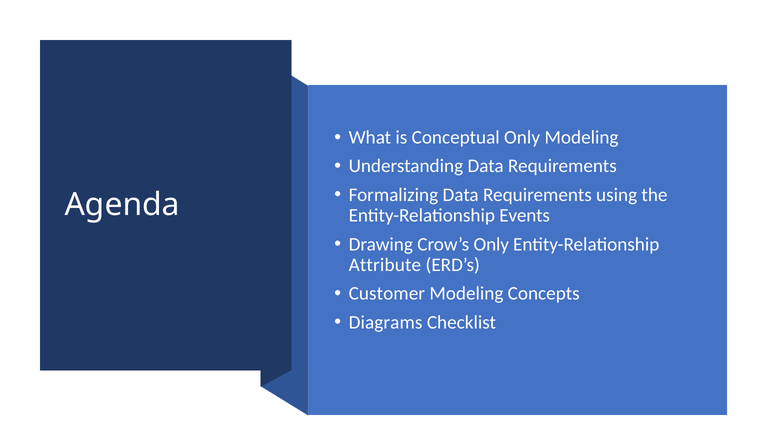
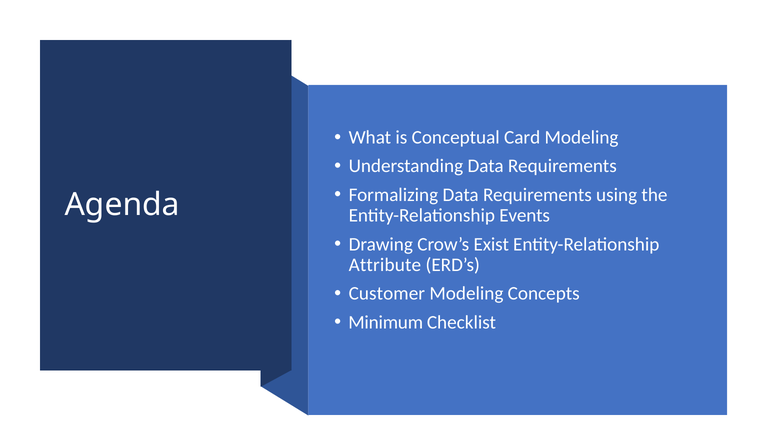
Conceptual Only: Only -> Card
Crow’s Only: Only -> Exist
Diagrams: Diagrams -> Minimum
